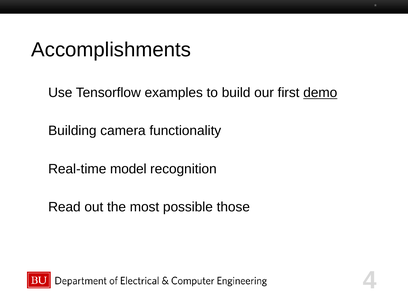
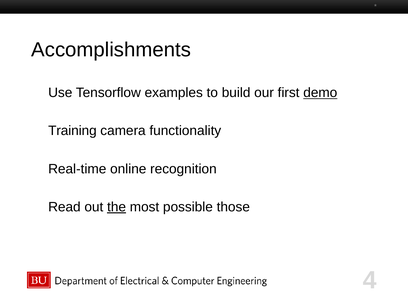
Building: Building -> Training
model: model -> online
the underline: none -> present
